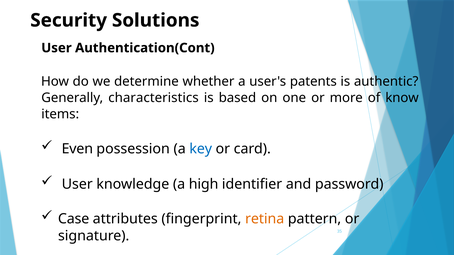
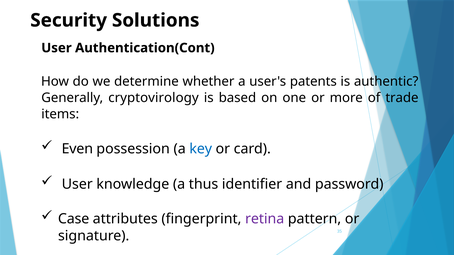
characteristics: characteristics -> cryptovirology
know: know -> trade
high: high -> thus
retina colour: orange -> purple
